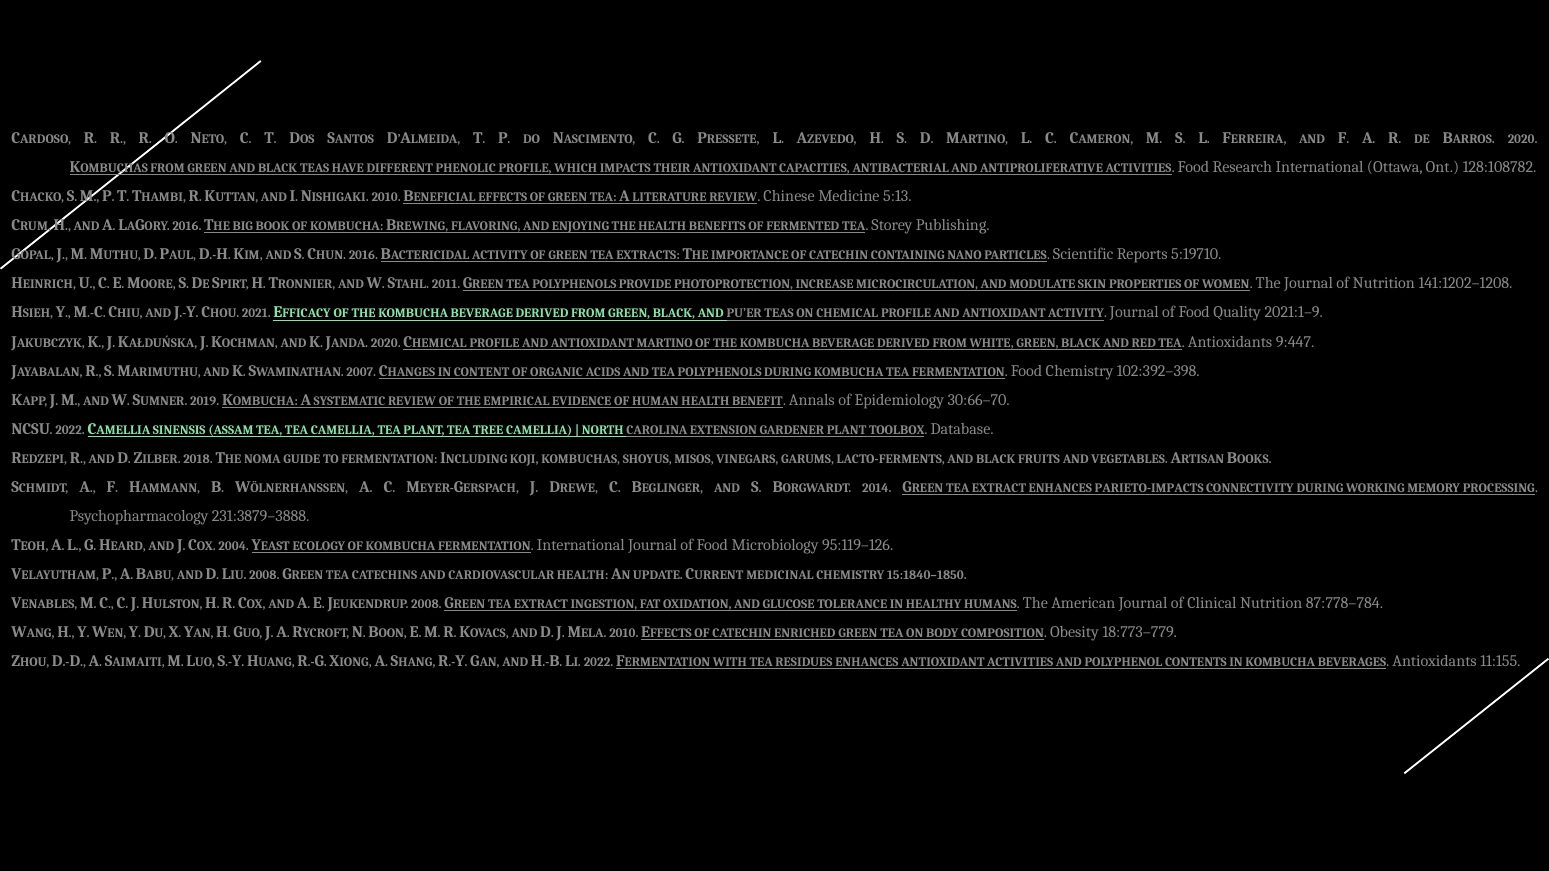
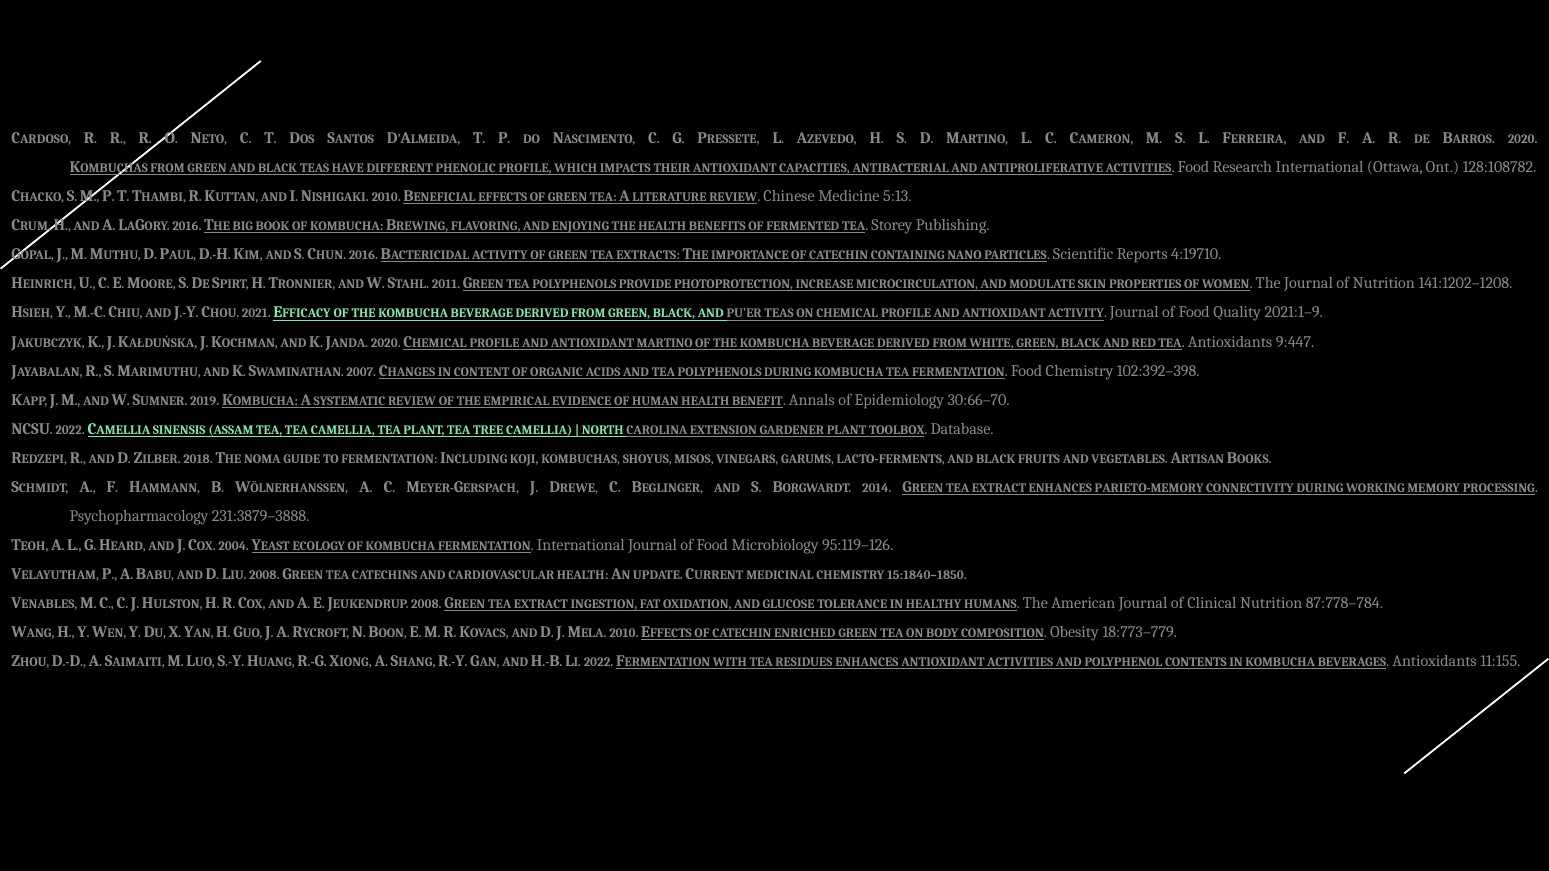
5:19710: 5:19710 -> 4:19710
PARIETO-IMPACTS: PARIETO-IMPACTS -> PARIETO-MEMORY
